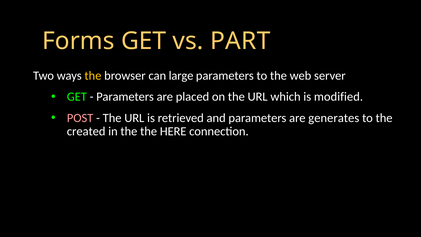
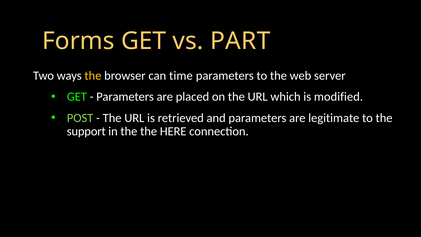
large: large -> time
POST colour: pink -> light green
generates: generates -> legitimate
created: created -> support
